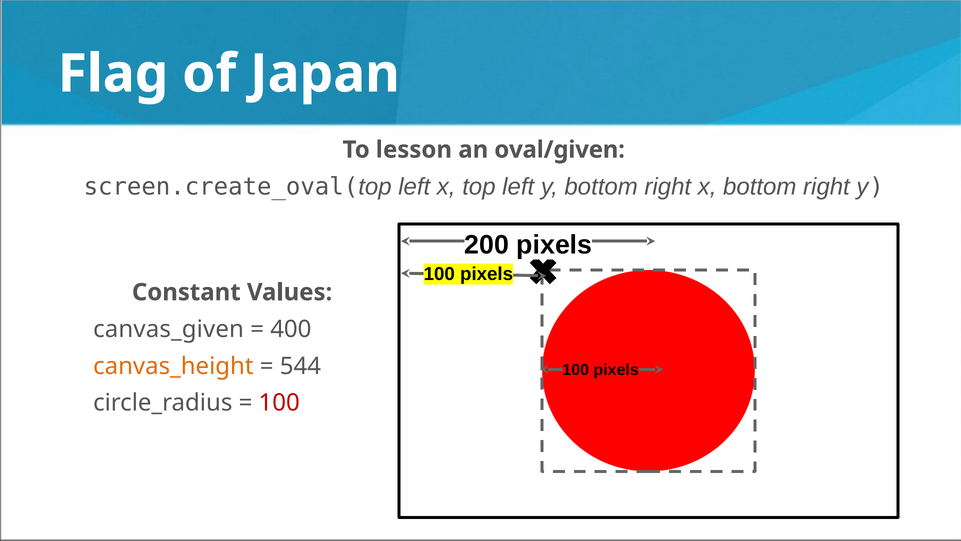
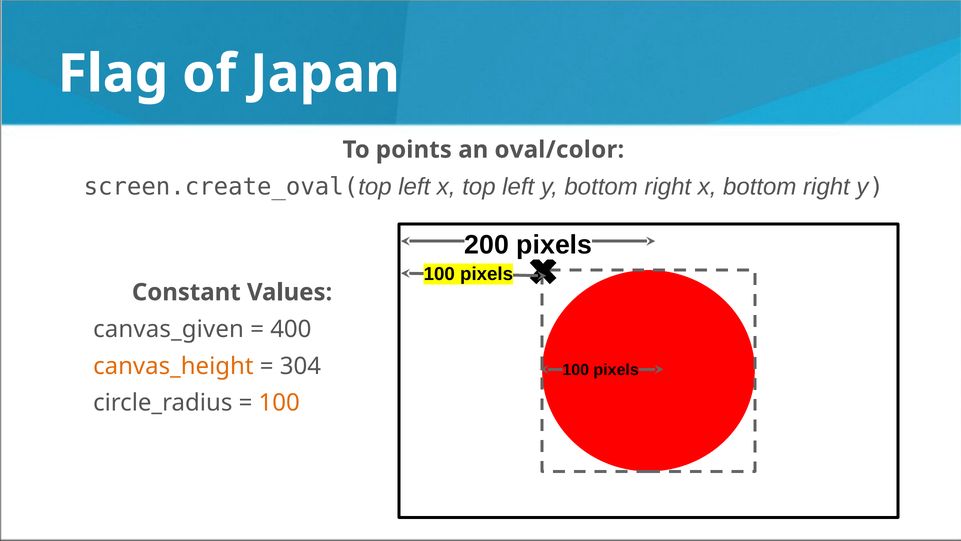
lesson: lesson -> points
oval/given: oval/given -> oval/color
544: 544 -> 304
100 at (279, 403) colour: red -> orange
